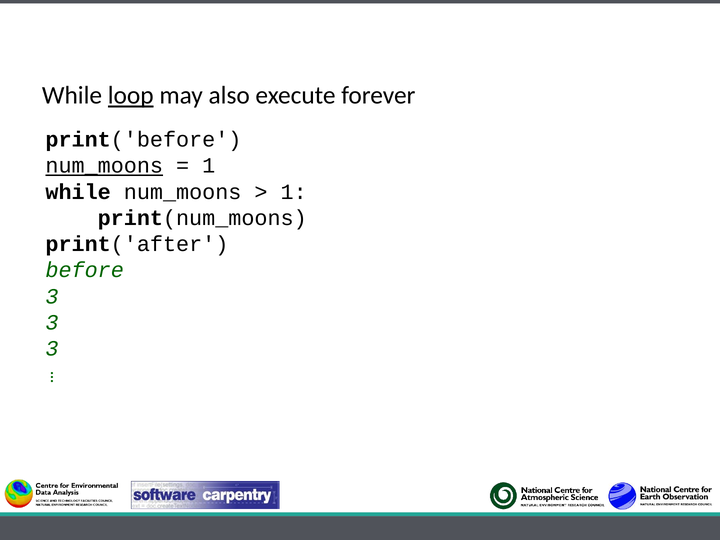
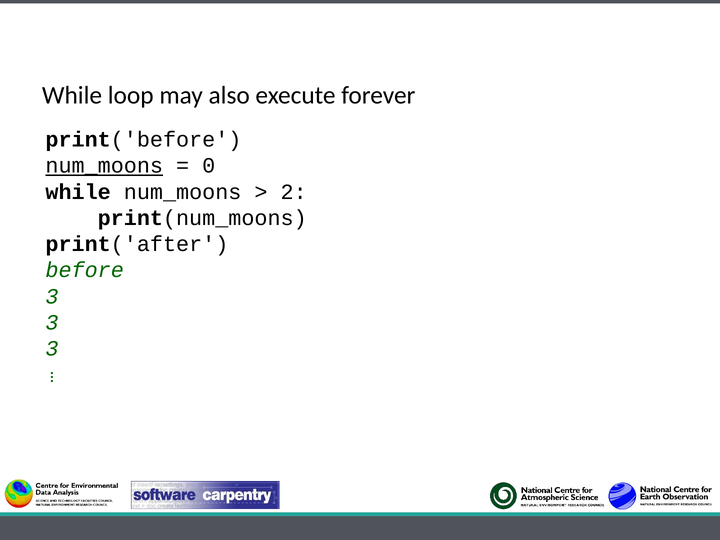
loop underline: present -> none
1 at (209, 166): 1 -> 0
1 at (294, 192): 1 -> 2
